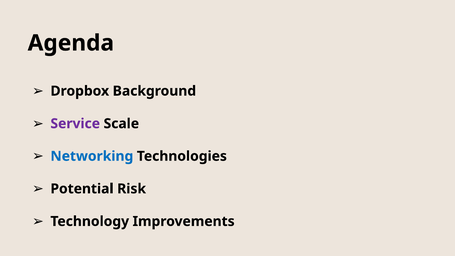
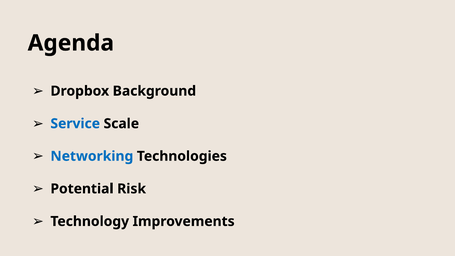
Service colour: purple -> blue
